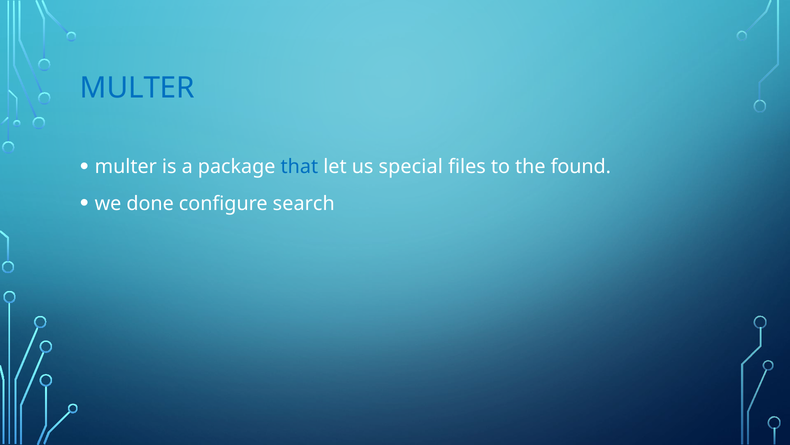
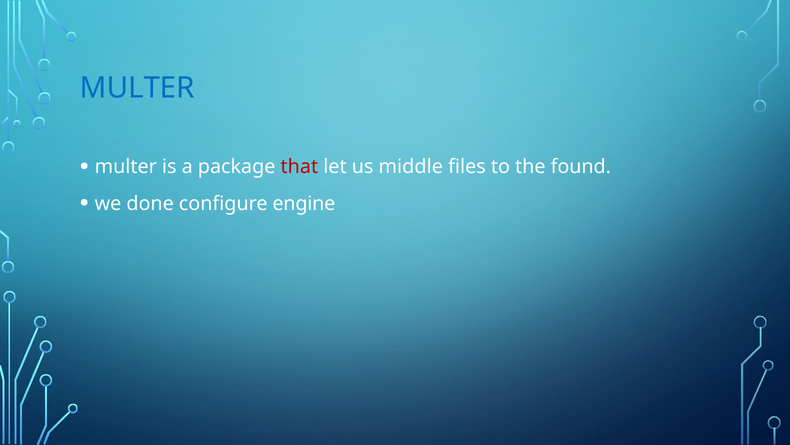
that colour: blue -> red
special: special -> middle
search: search -> engine
